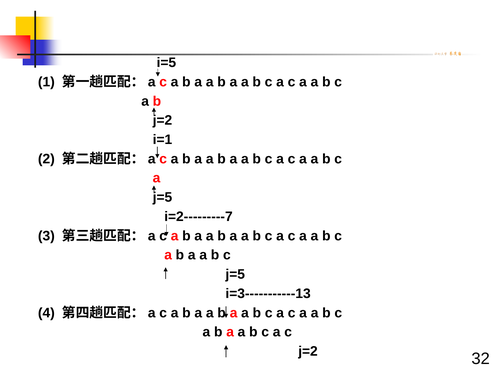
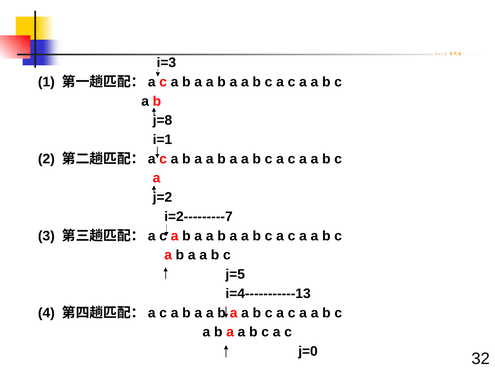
i=5: i=5 -> i=3
j=2 at (162, 120): j=2 -> j=8
j=5 at (162, 197): j=5 -> j=2
i=3-----------13: i=3-----------13 -> i=4-----------13
j=2 at (308, 352): j=2 -> j=0
